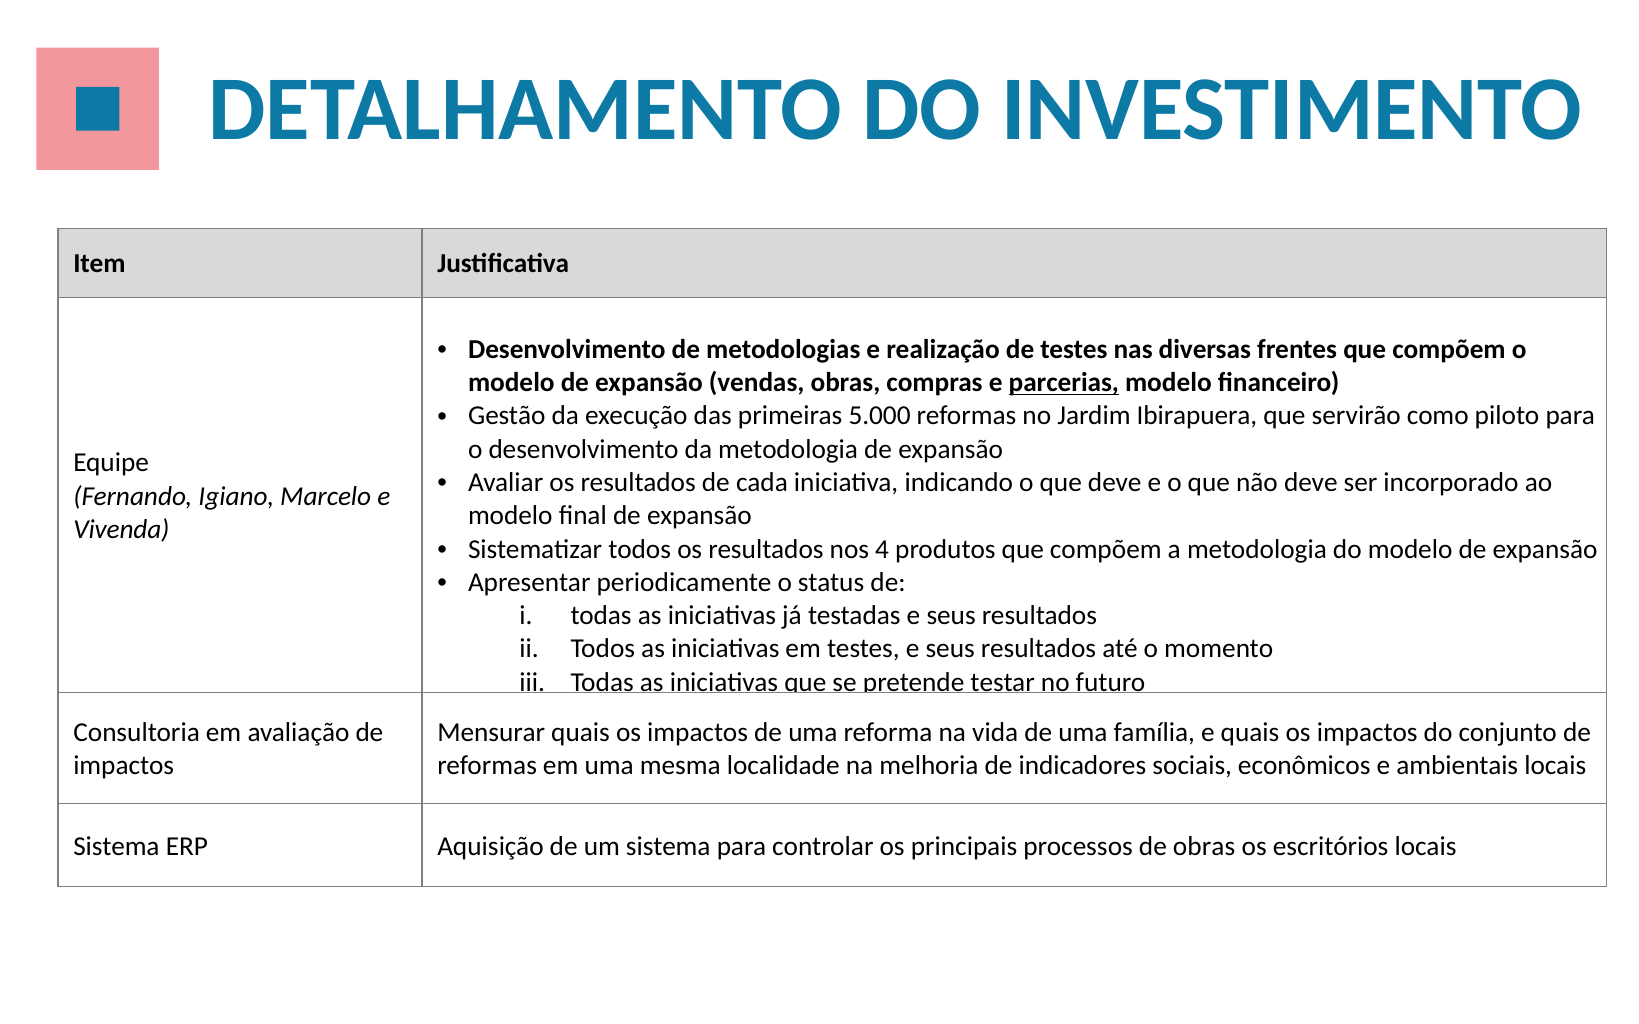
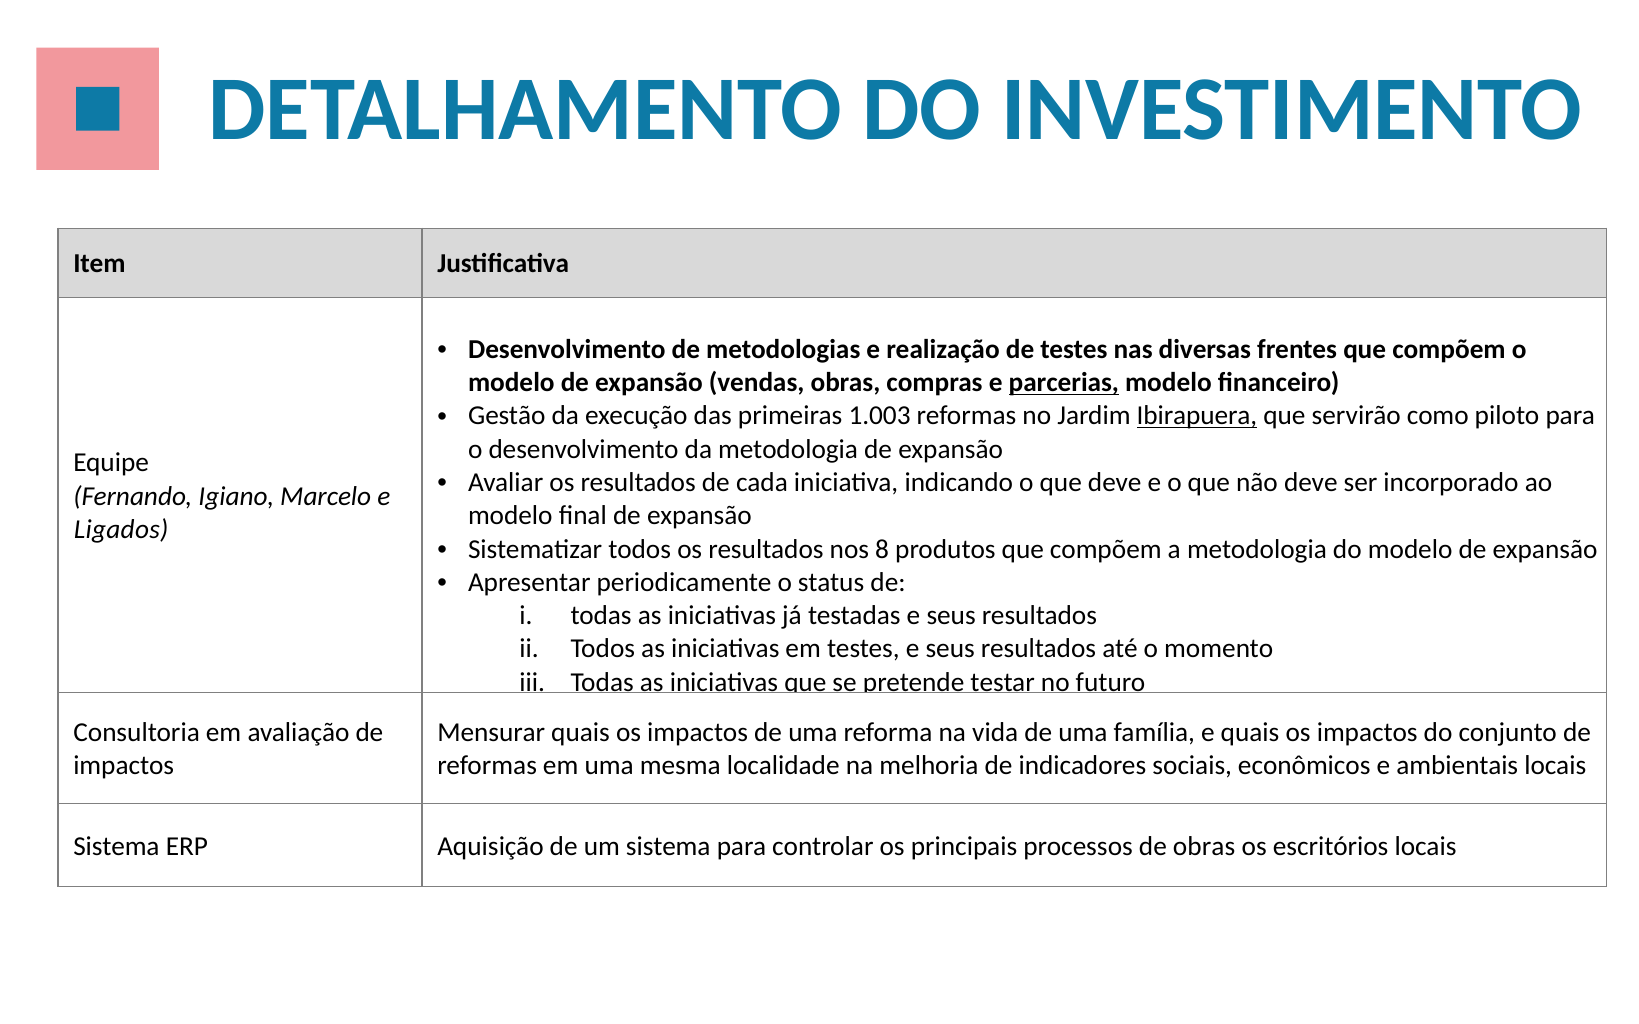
5.000: 5.000 -> 1.003
Ibirapuera underline: none -> present
Vivenda: Vivenda -> Ligados
4: 4 -> 8
